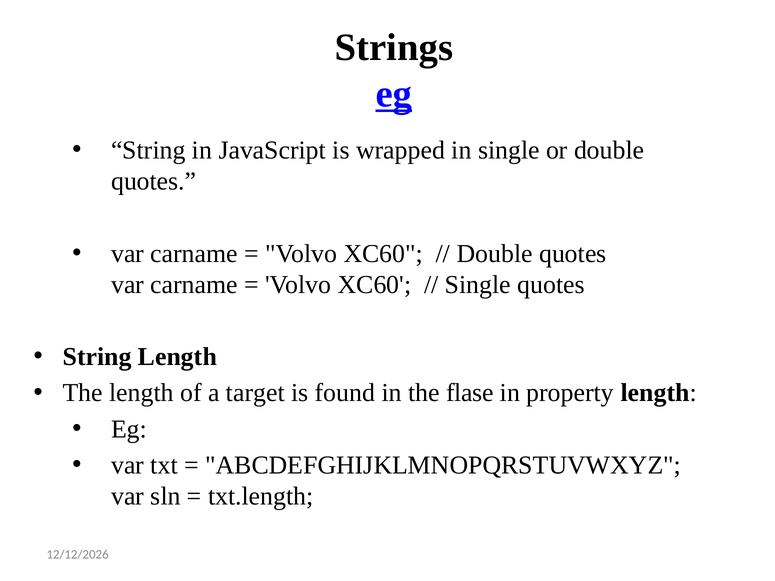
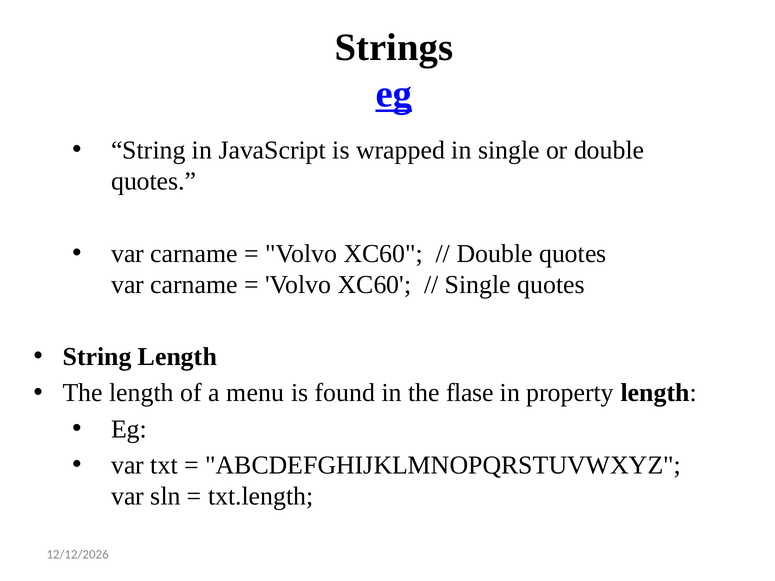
target: target -> menu
